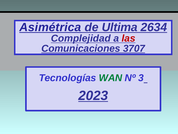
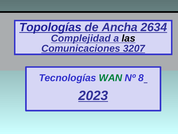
Asimétrica: Asimétrica -> Topologías
Ultima: Ultima -> Ancha
las colour: red -> black
3707: 3707 -> 3207
3: 3 -> 8
